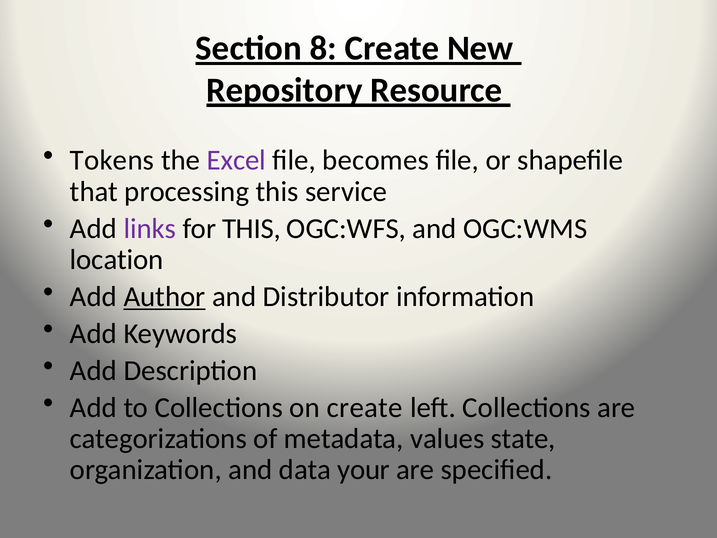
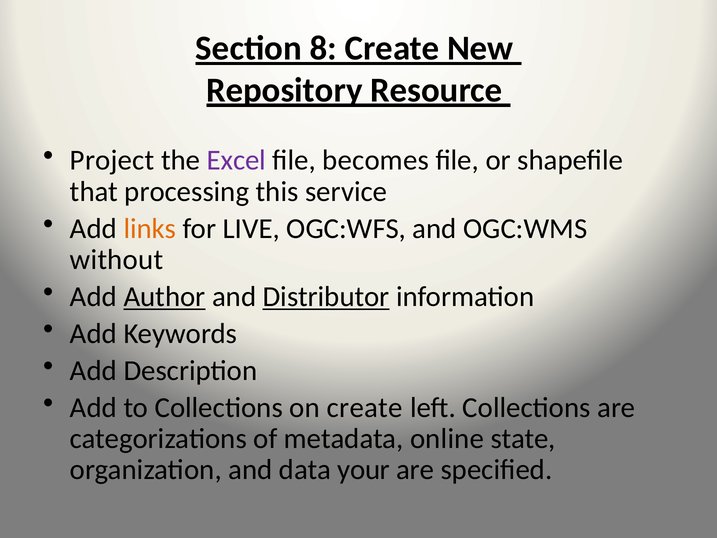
Tokens: Tokens -> Project
links colour: purple -> orange
for THIS: THIS -> LIVE
location: location -> without
Distributor underline: none -> present
values: values -> online
